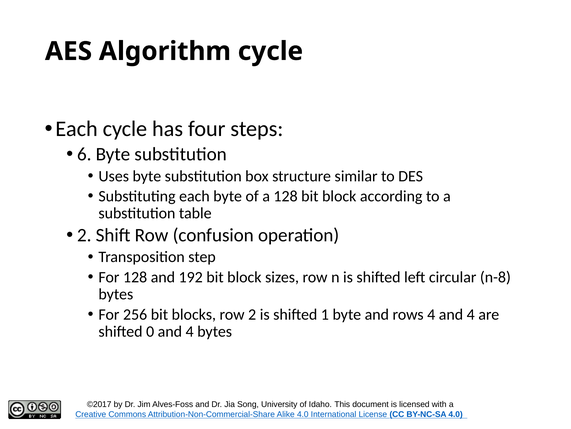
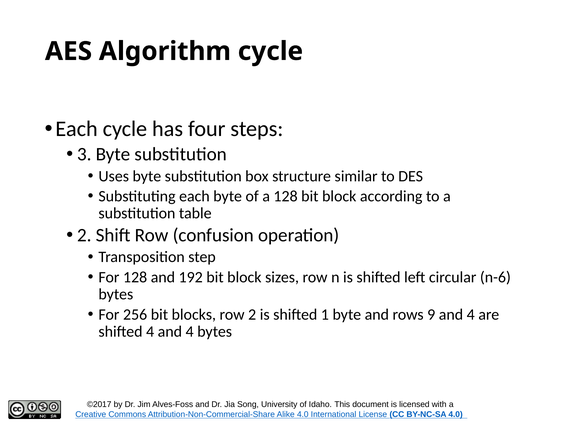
6: 6 -> 3
n-8: n-8 -> n-6
rows 4: 4 -> 9
shifted 0: 0 -> 4
